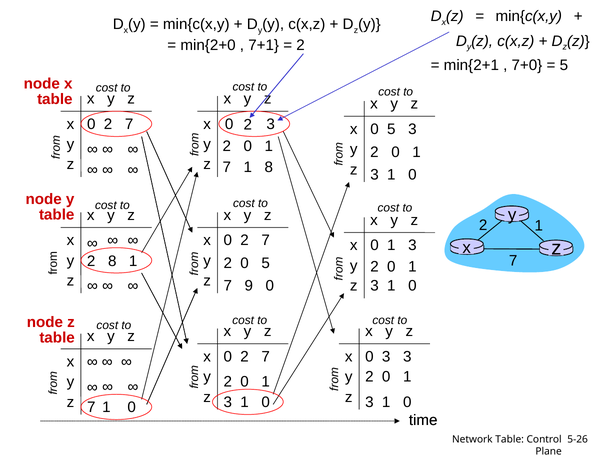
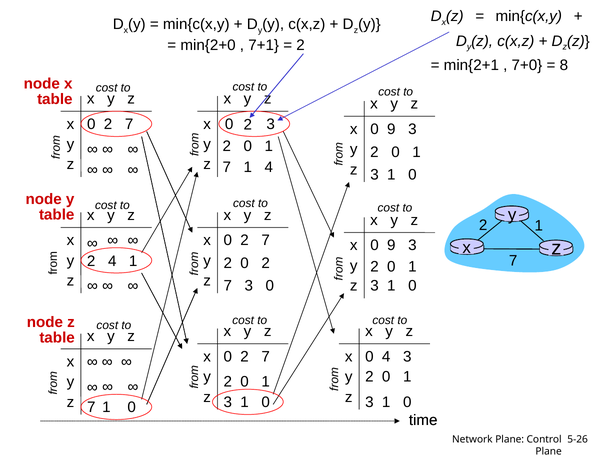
5 at (564, 66): 5 -> 8
5 at (391, 129): 5 -> 9
1 8: 8 -> 4
1 at (391, 245): 1 -> 9
2 8: 8 -> 4
2 0 5: 5 -> 2
7 9: 9 -> 3
0 3: 3 -> 4
Network Table: Table -> Plane
